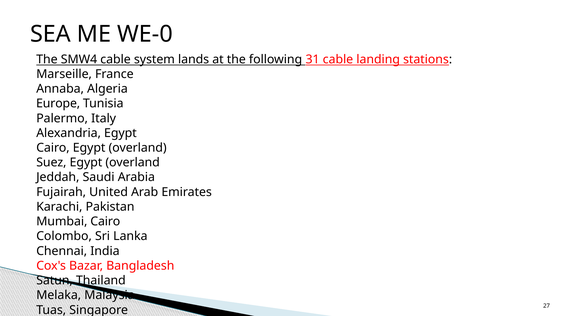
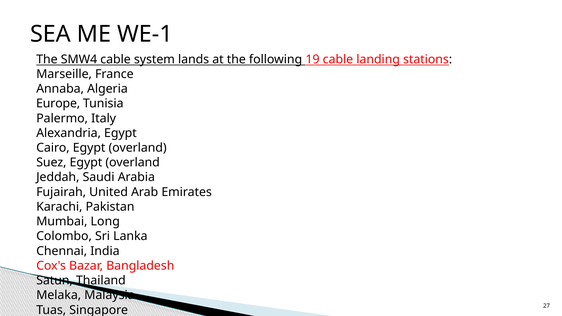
WE-0: WE-0 -> WE-1
31: 31 -> 19
Mumbai Cairo: Cairo -> Long
